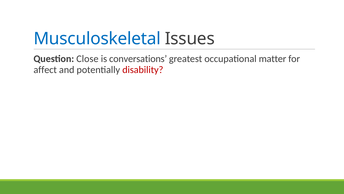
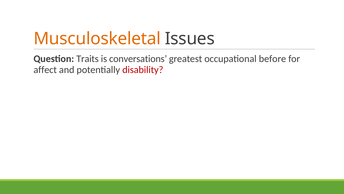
Musculoskeletal colour: blue -> orange
Close: Close -> Traits
matter: matter -> before
